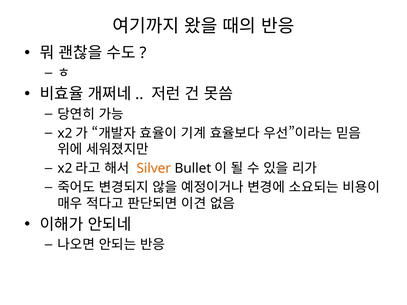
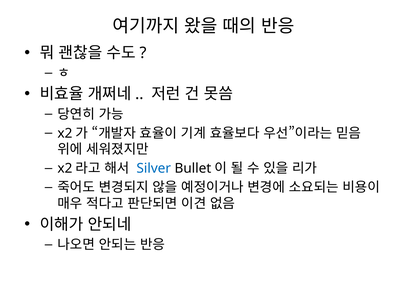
Silver colour: orange -> blue
